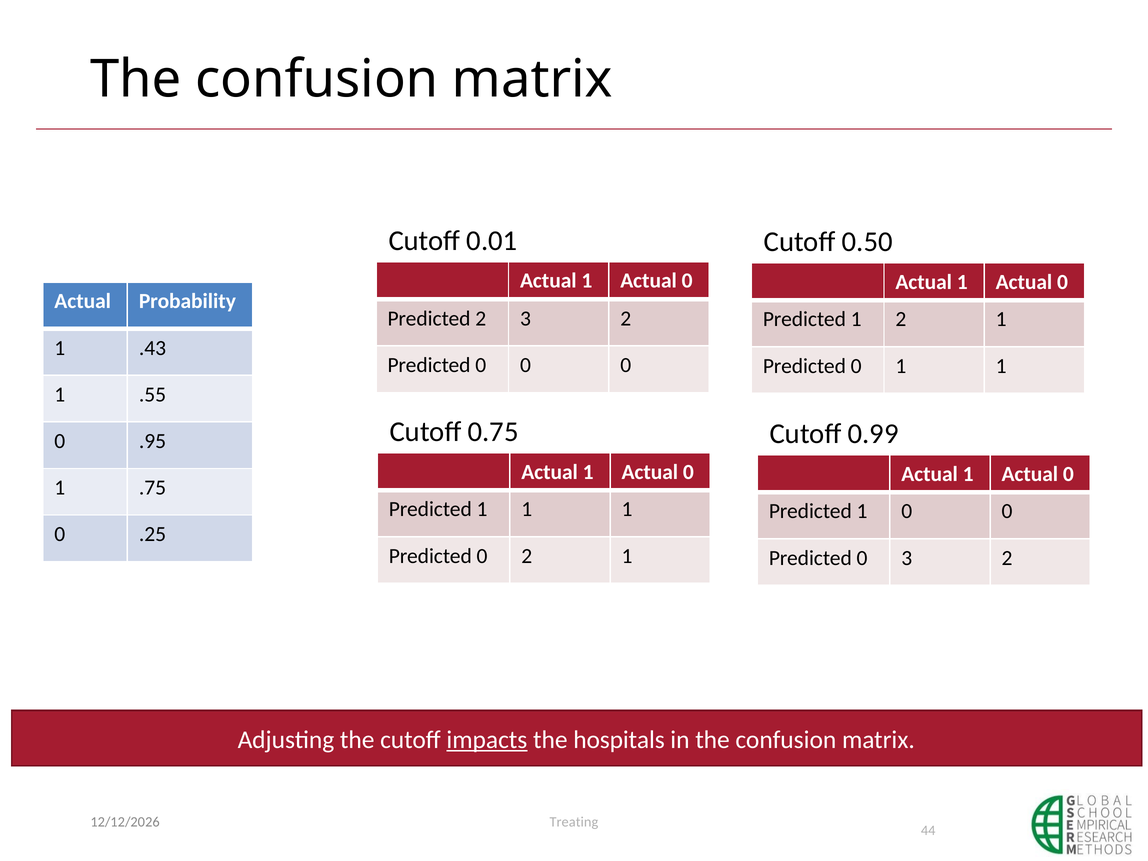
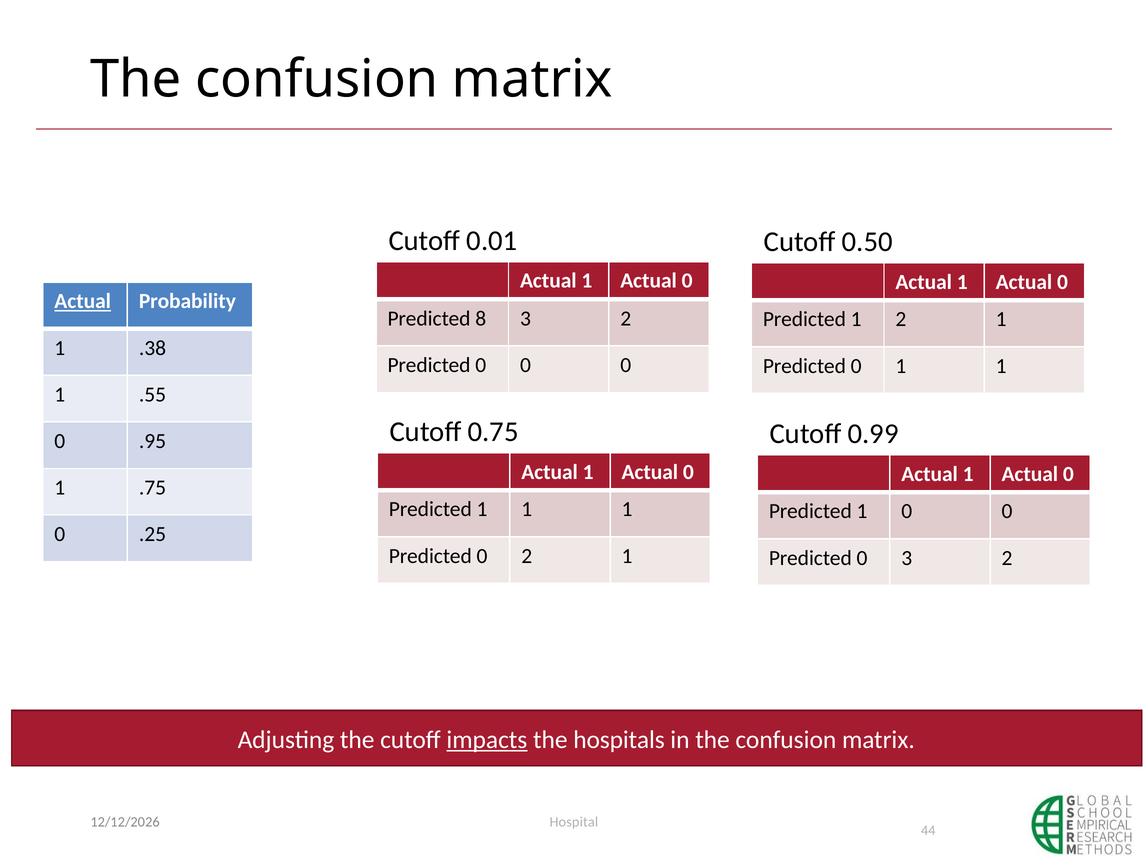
Actual at (83, 301) underline: none -> present
Predicted 2: 2 -> 8
.43: .43 -> .38
Treating: Treating -> Hospital
